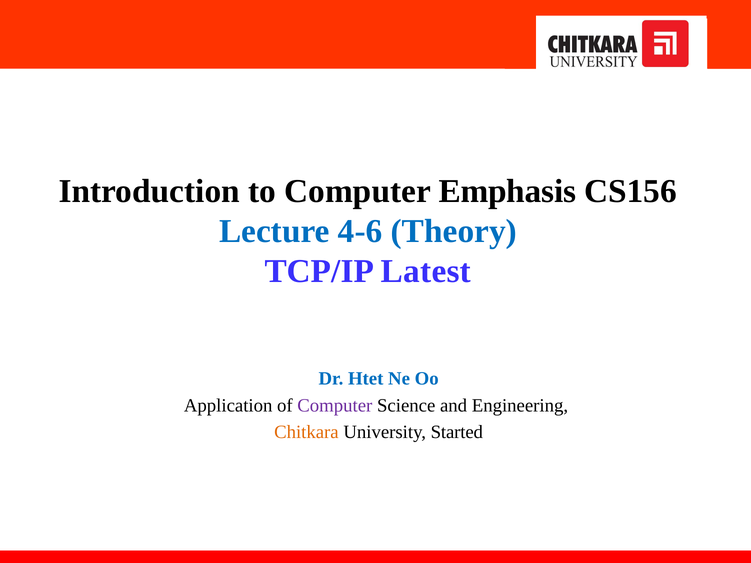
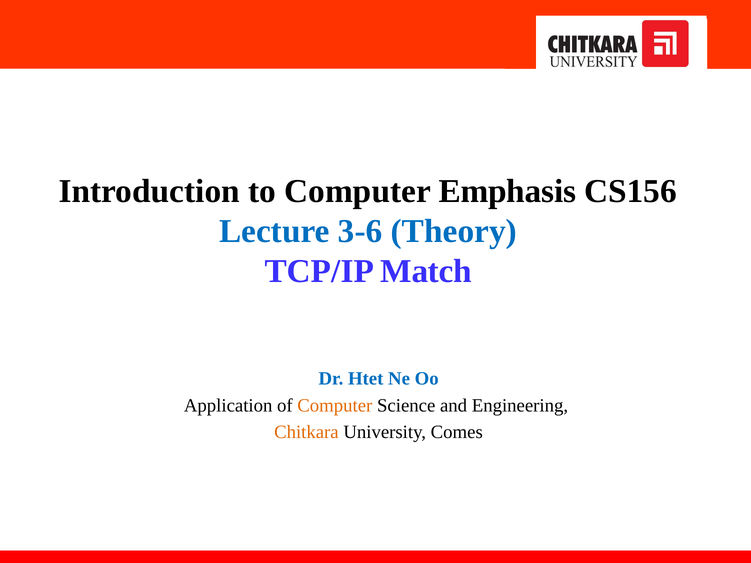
4-6: 4-6 -> 3-6
Latest: Latest -> Match
Computer at (335, 406) colour: purple -> orange
Started: Started -> Comes
